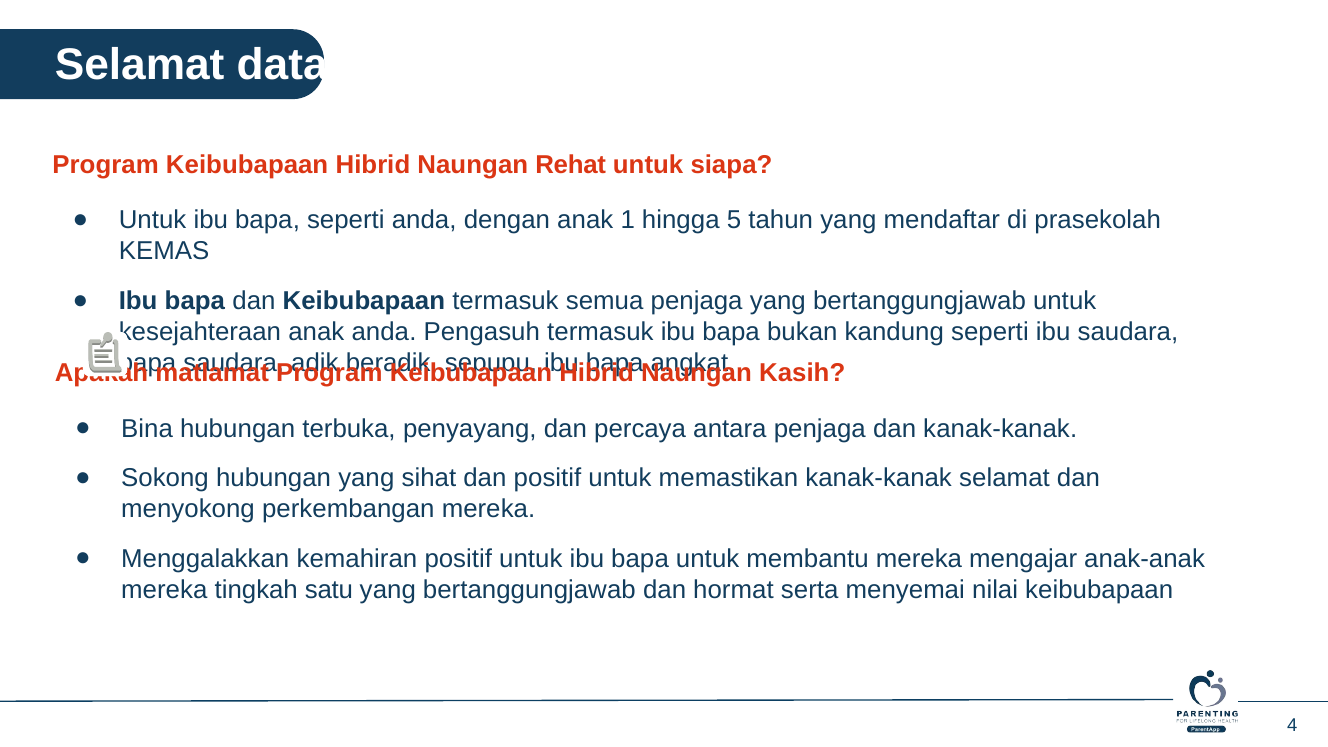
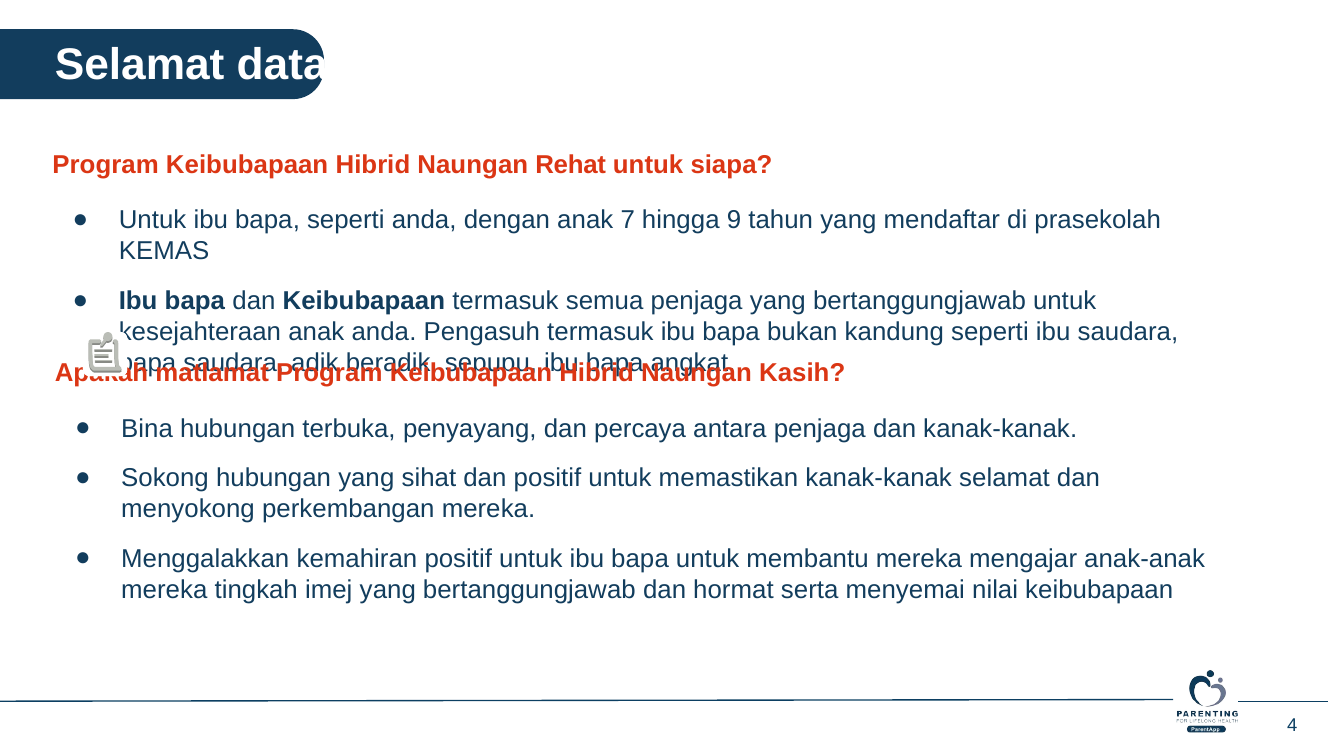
1: 1 -> 7
5: 5 -> 9
satu: satu -> imej
